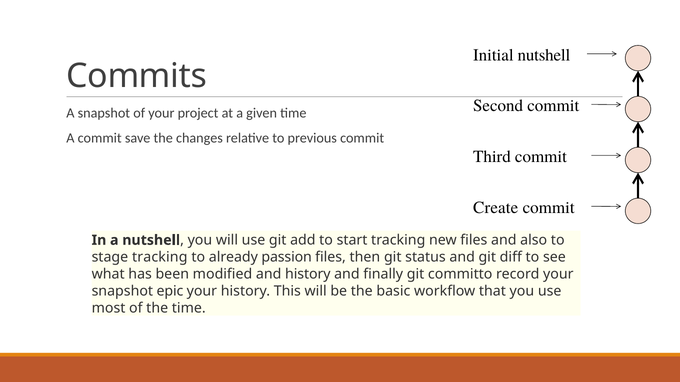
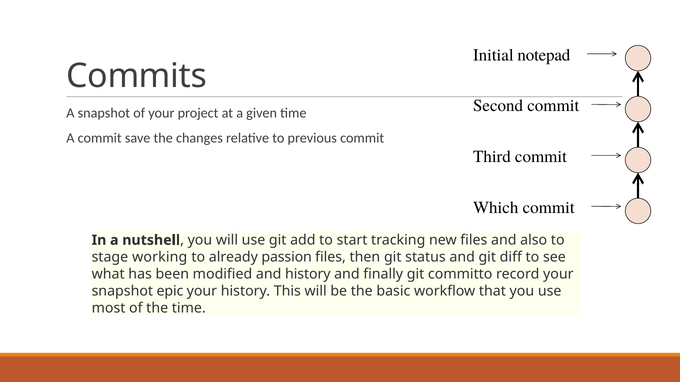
Initial nutshell: nutshell -> notepad
Create: Create -> Which
stage tracking: tracking -> working
